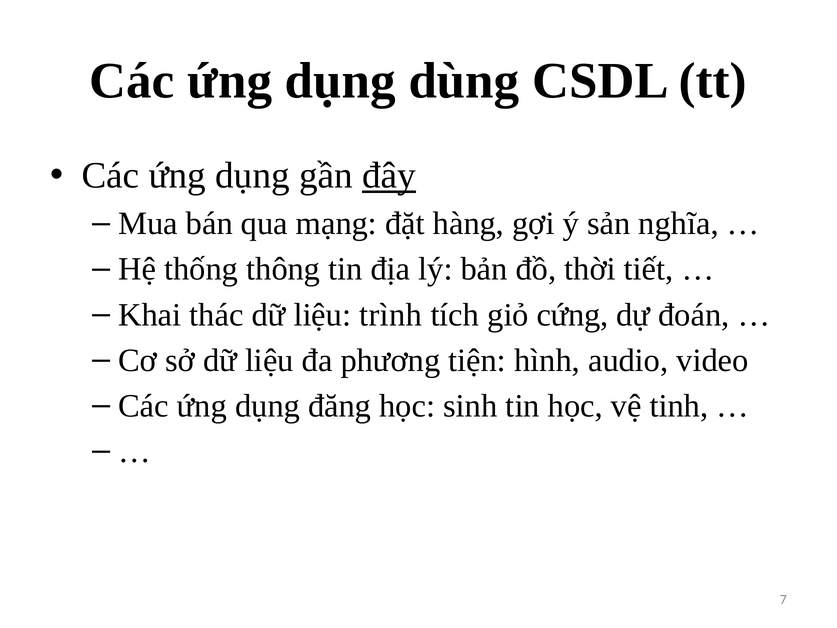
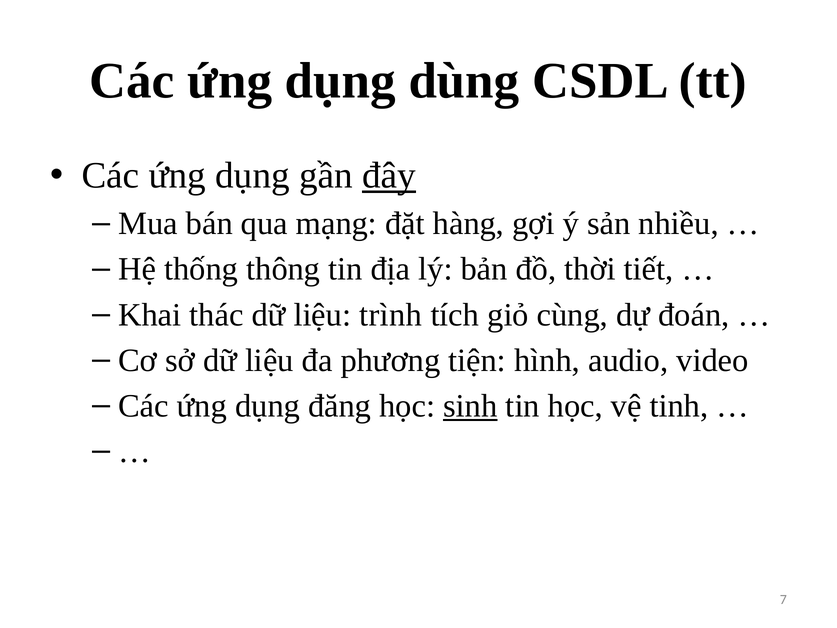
nghĩa: nghĩa -> nhiều
cứng: cứng -> cùng
sinh underline: none -> present
